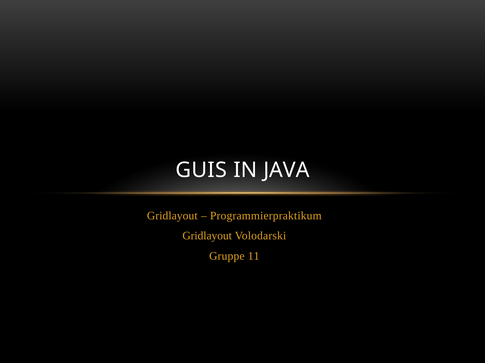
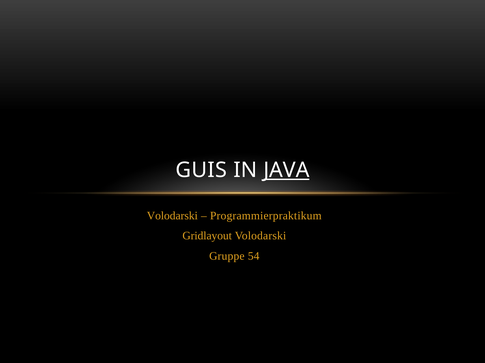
JAVA underline: none -> present
Gridlayout at (172, 216): Gridlayout -> Volodarski
11: 11 -> 54
